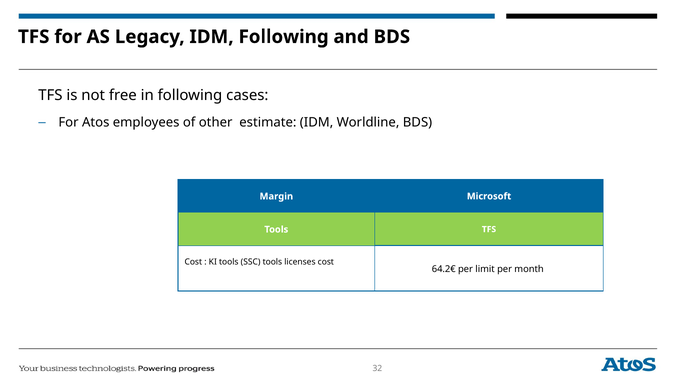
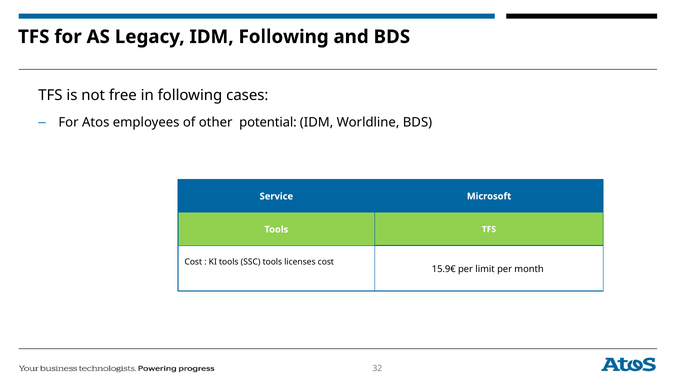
estimate: estimate -> potential
Margin: Margin -> Service
64.2€: 64.2€ -> 15.9€
